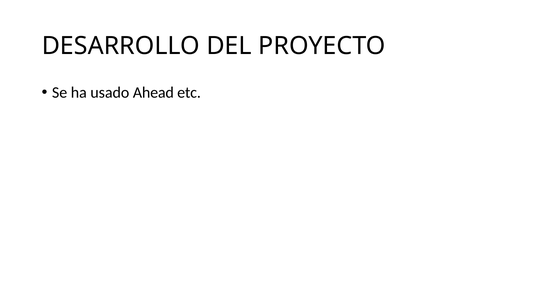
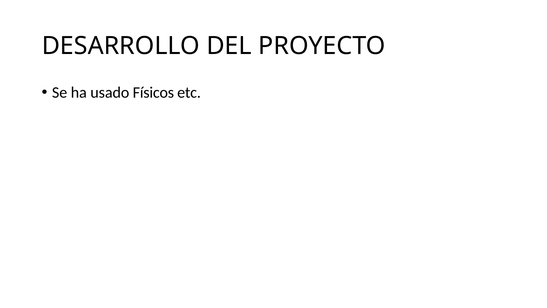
Ahead: Ahead -> Físicos
